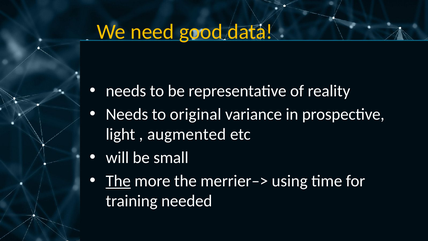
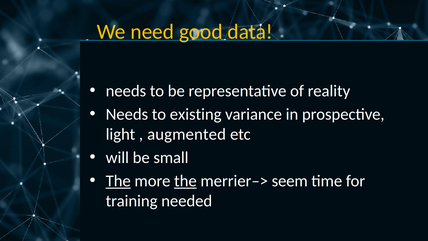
original: original -> existing
the at (185, 181) underline: none -> present
using: using -> seem
